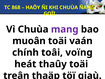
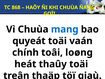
mang colour: purple -> blue
muoân: muoân -> quyeát
voïng: voïng -> loøng
